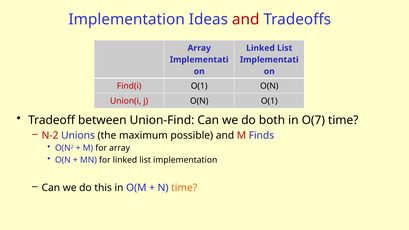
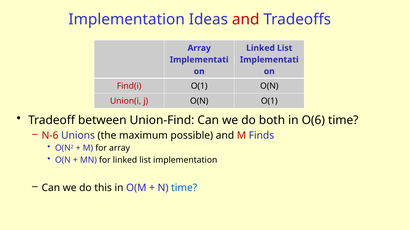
O(7: O(7 -> O(6
N-2: N-2 -> N-6
time at (184, 188) colour: orange -> blue
